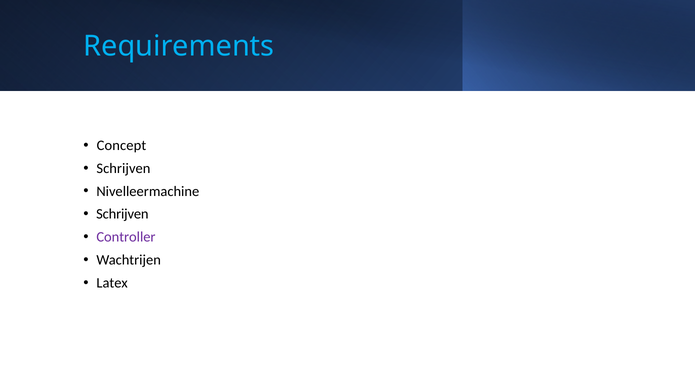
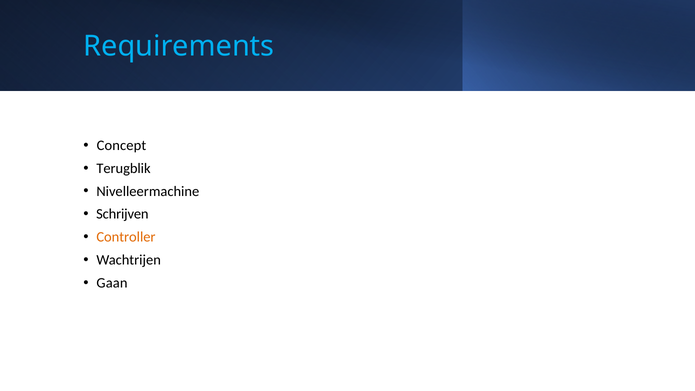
Schrijven at (123, 168): Schrijven -> Terugblik
Controller colour: purple -> orange
Latex: Latex -> Gaan
